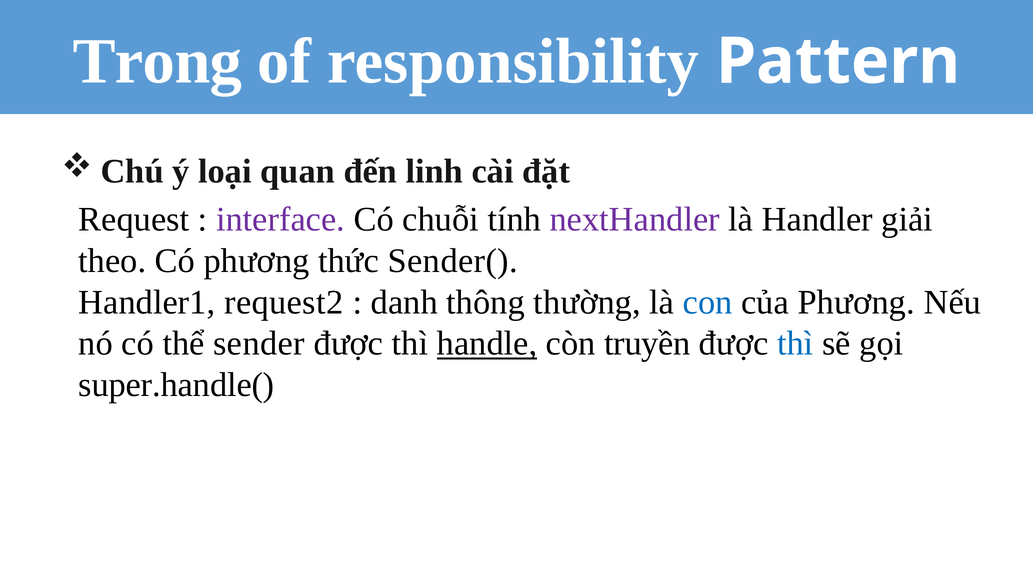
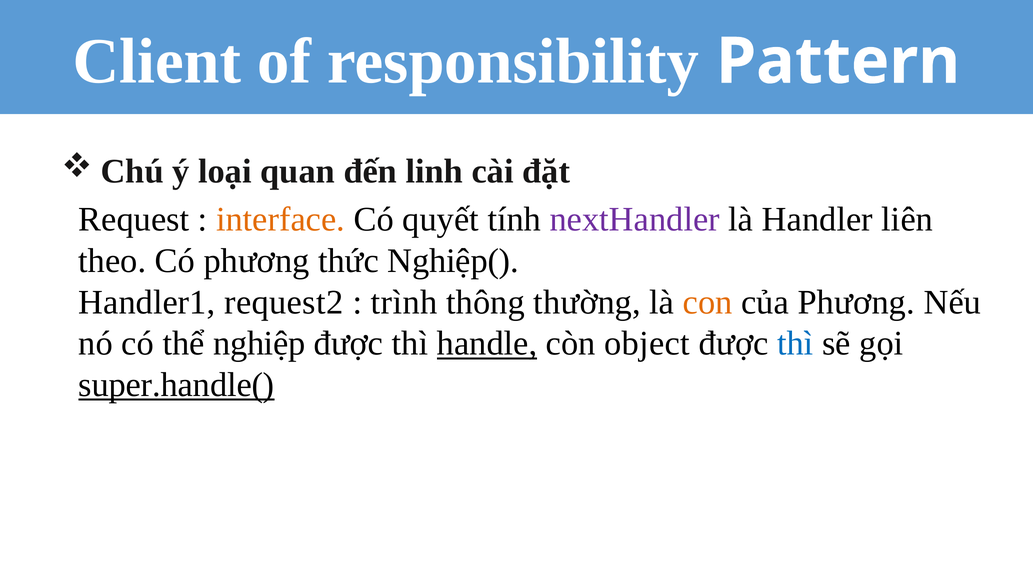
Trong: Trong -> Client
interface colour: purple -> orange
chuỗi: chuỗi -> quyết
giải: giải -> liên
Sender(: Sender( -> Nghiệp(
danh: danh -> trình
con colour: blue -> orange
sender: sender -> nghiệp
truyền: truyền -> object
super.handle( underline: none -> present
